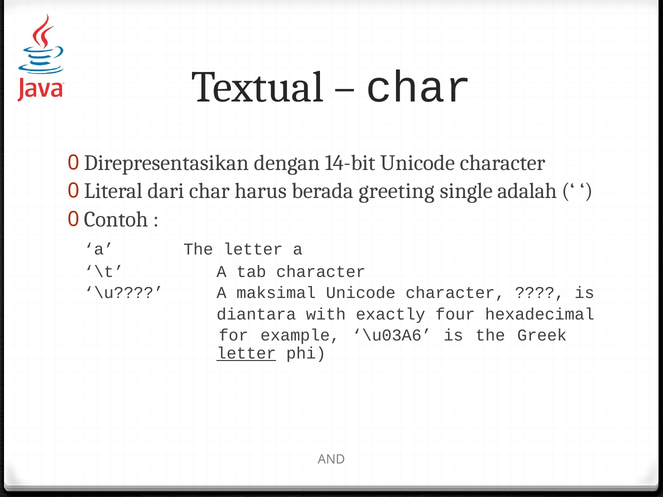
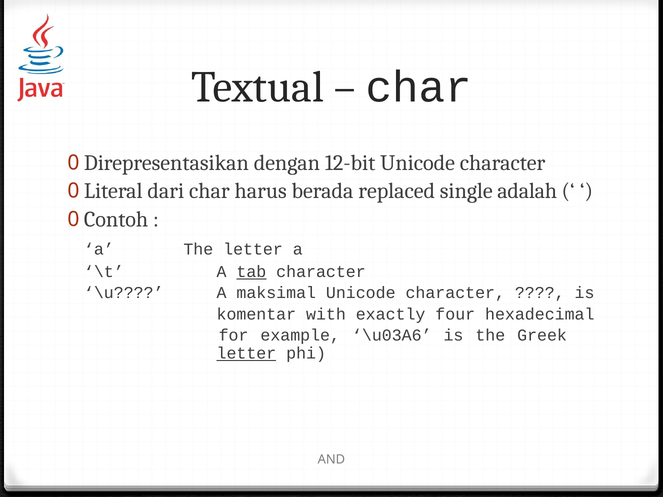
14-bit: 14-bit -> 12-bit
greeting: greeting -> replaced
tab underline: none -> present
diantara: diantara -> komentar
